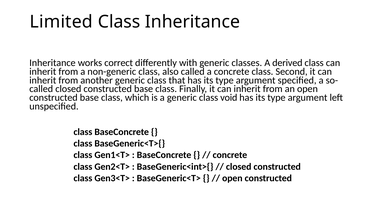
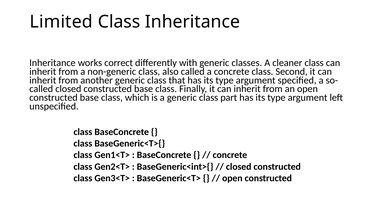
derived: derived -> cleaner
void: void -> part
